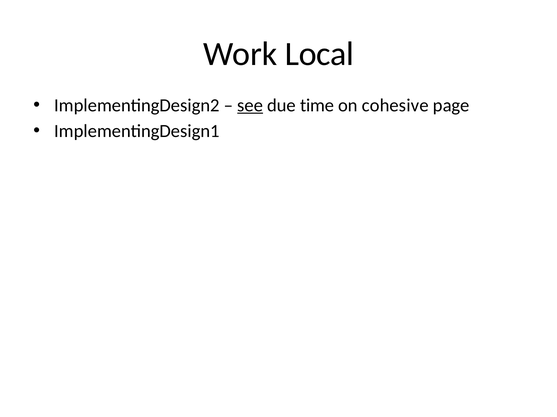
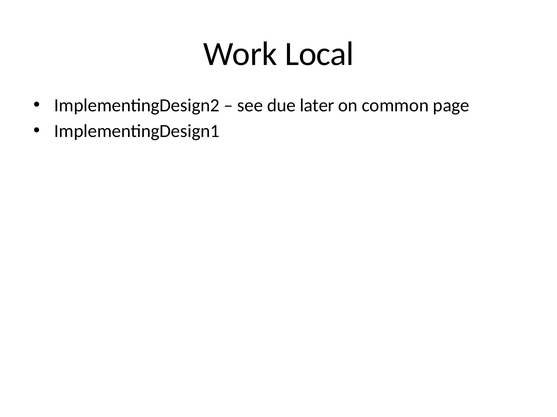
see underline: present -> none
time: time -> later
cohesive: cohesive -> common
